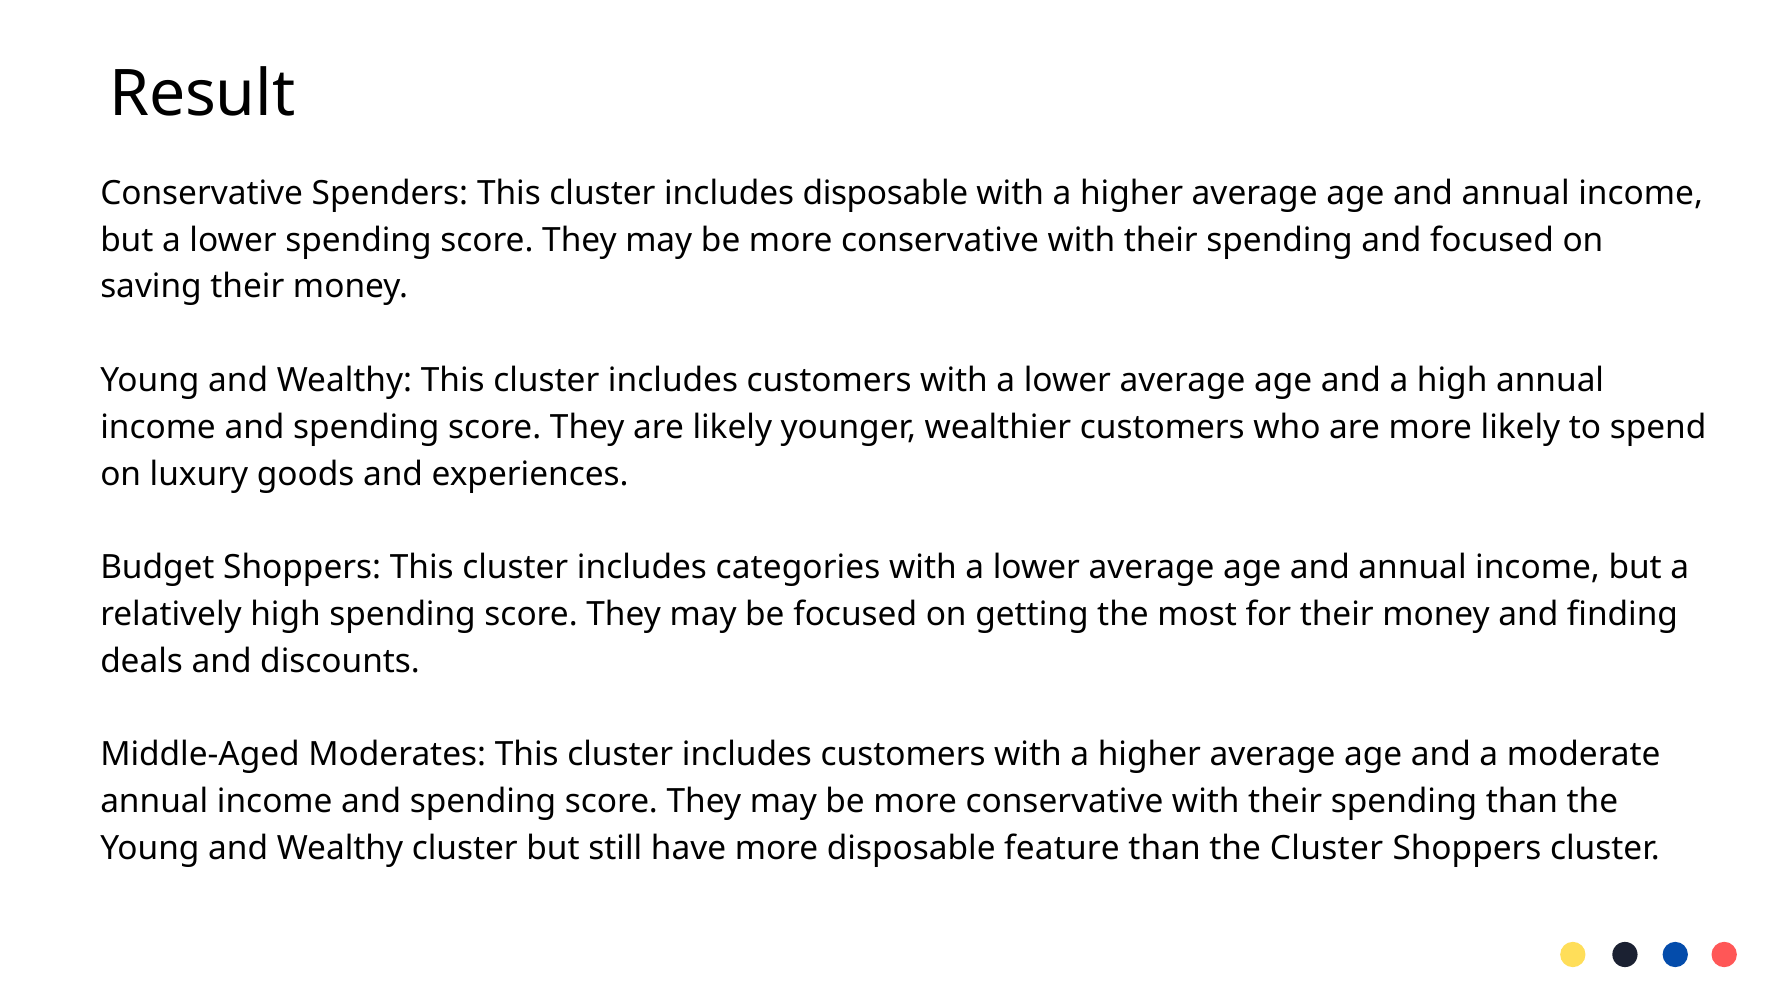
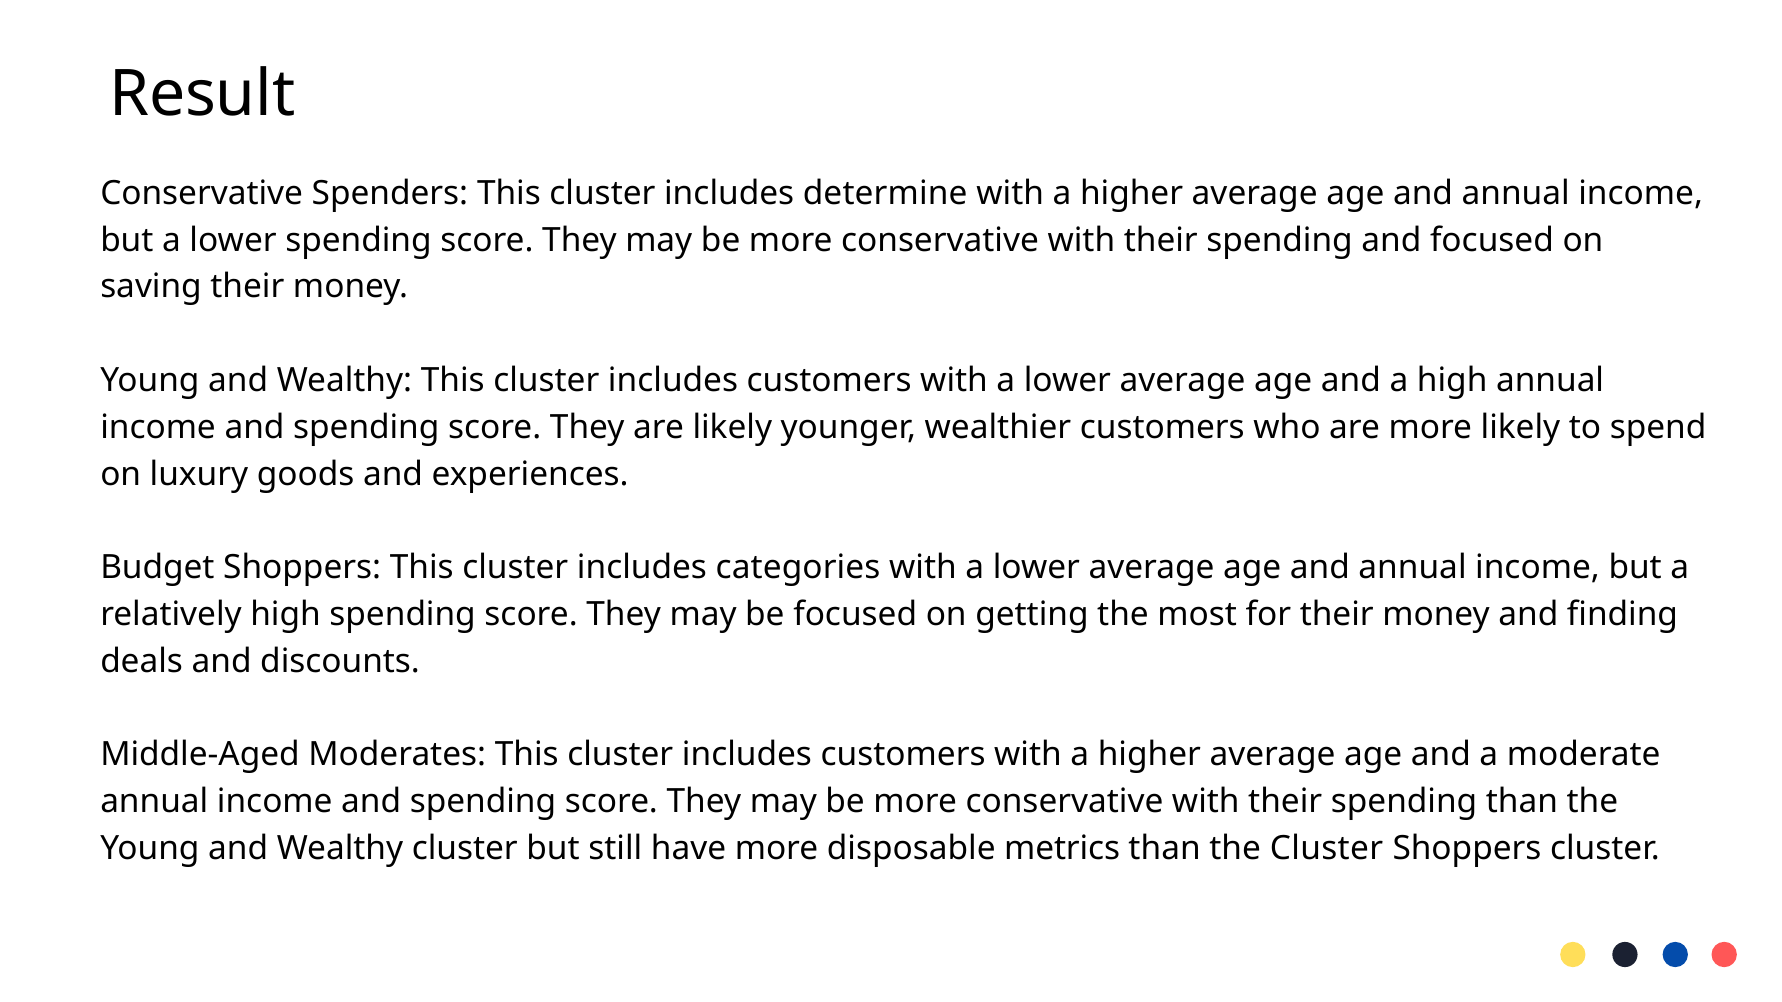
includes disposable: disposable -> determine
feature: feature -> metrics
